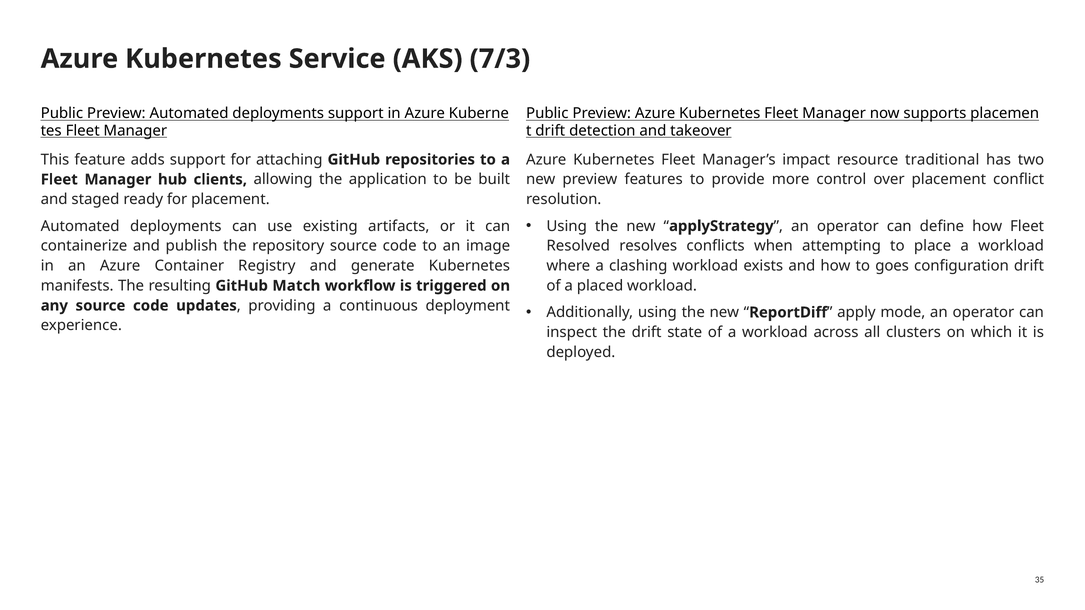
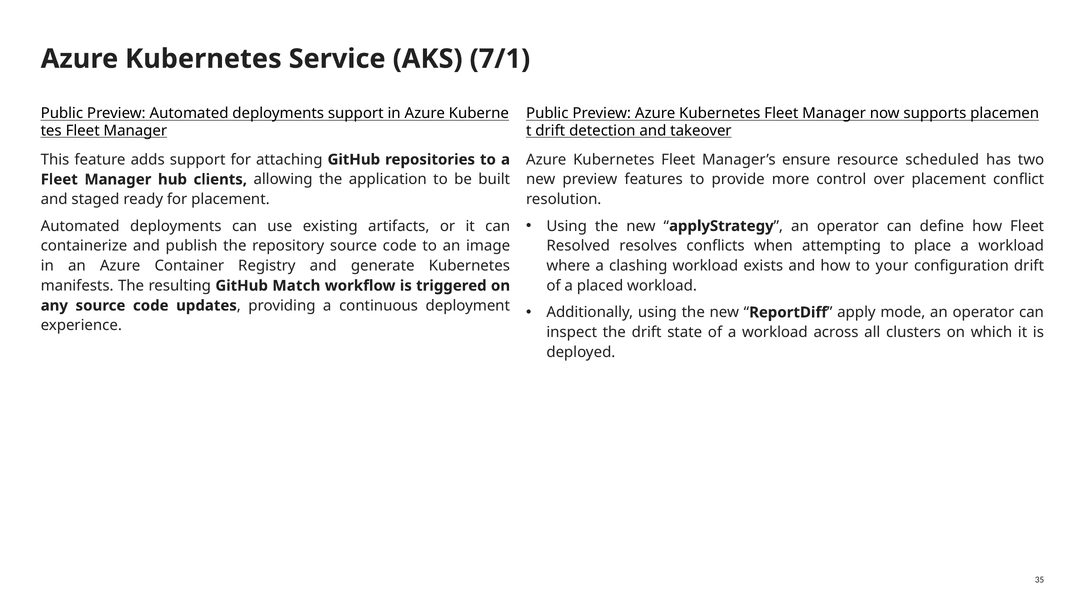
7/3: 7/3 -> 7/1
impact: impact -> ensure
traditional: traditional -> scheduled
goes: goes -> your
